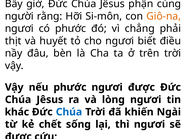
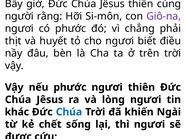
Jêsus phận: phận -> thiên
Giô-na colour: orange -> purple
ngươi được: được -> thiên
